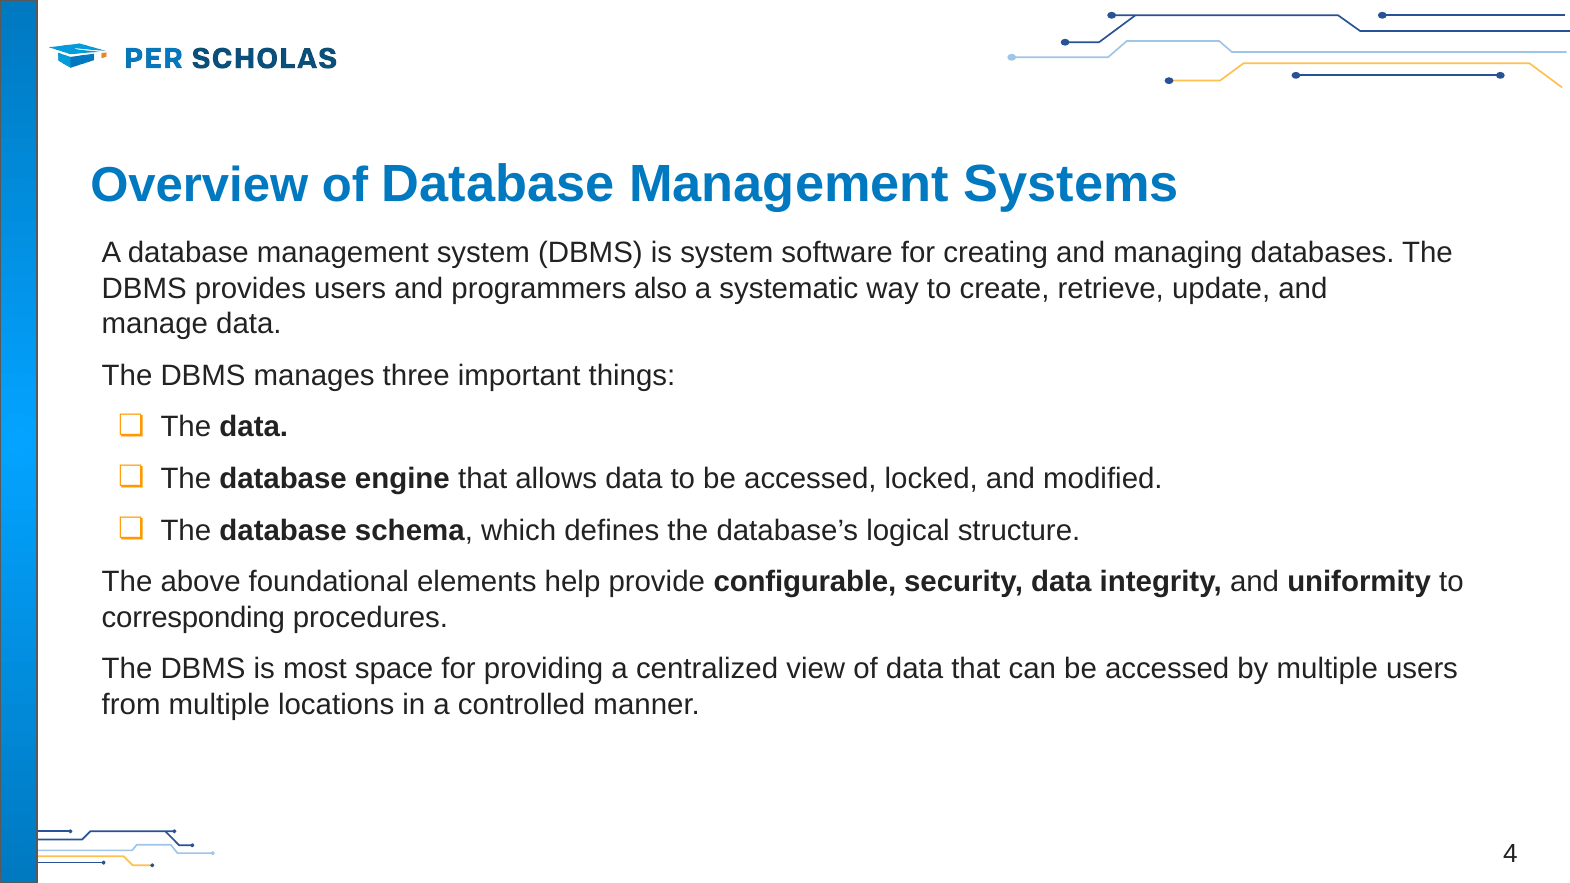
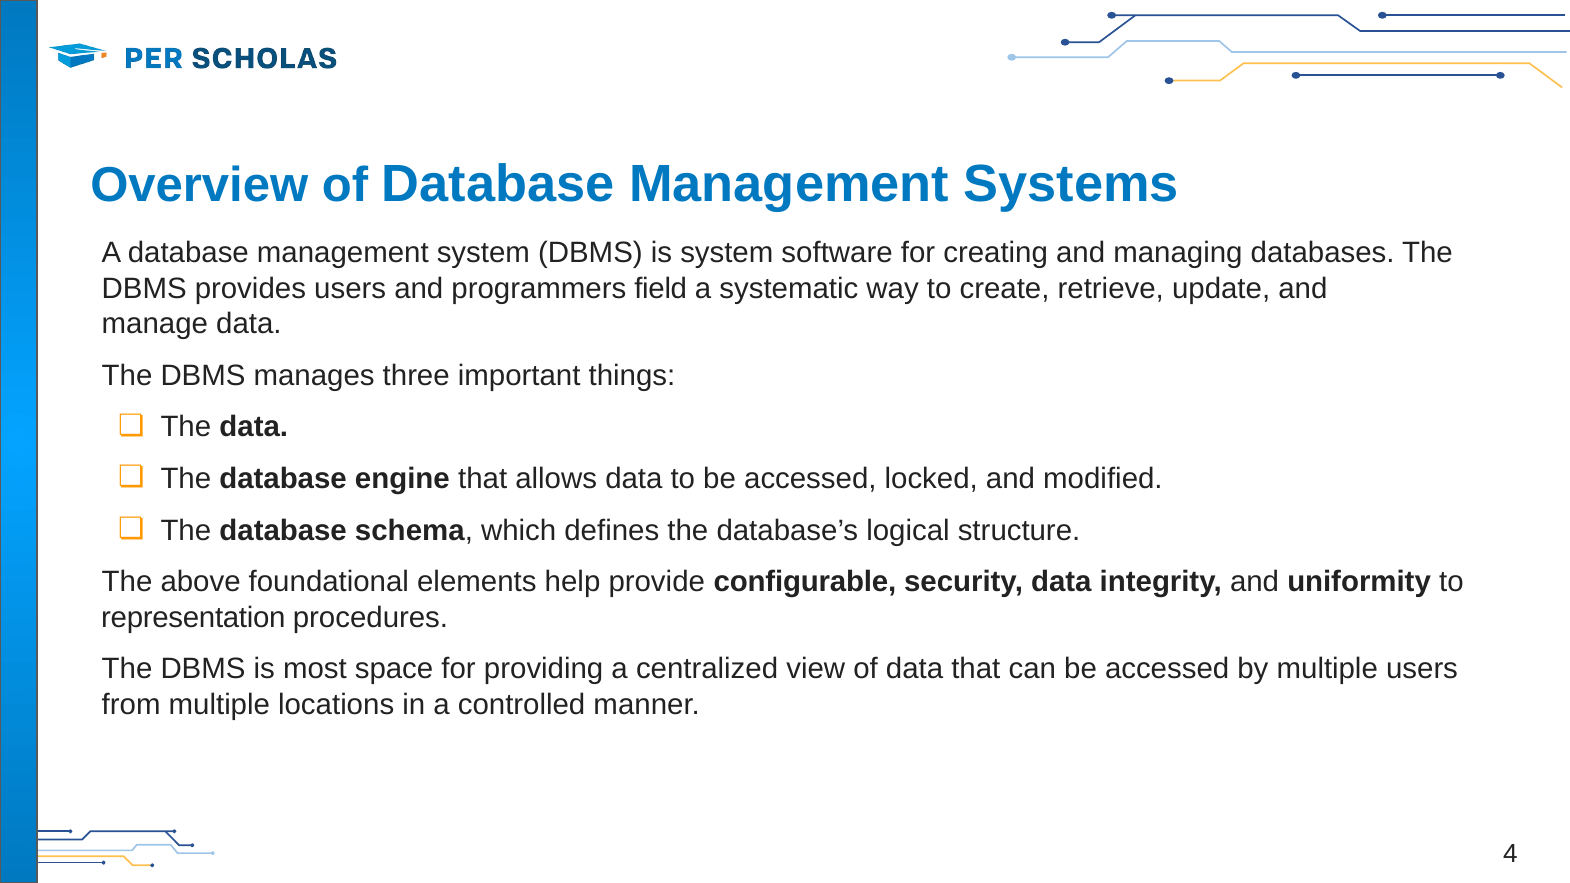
also: also -> field
corresponding: corresponding -> representation
